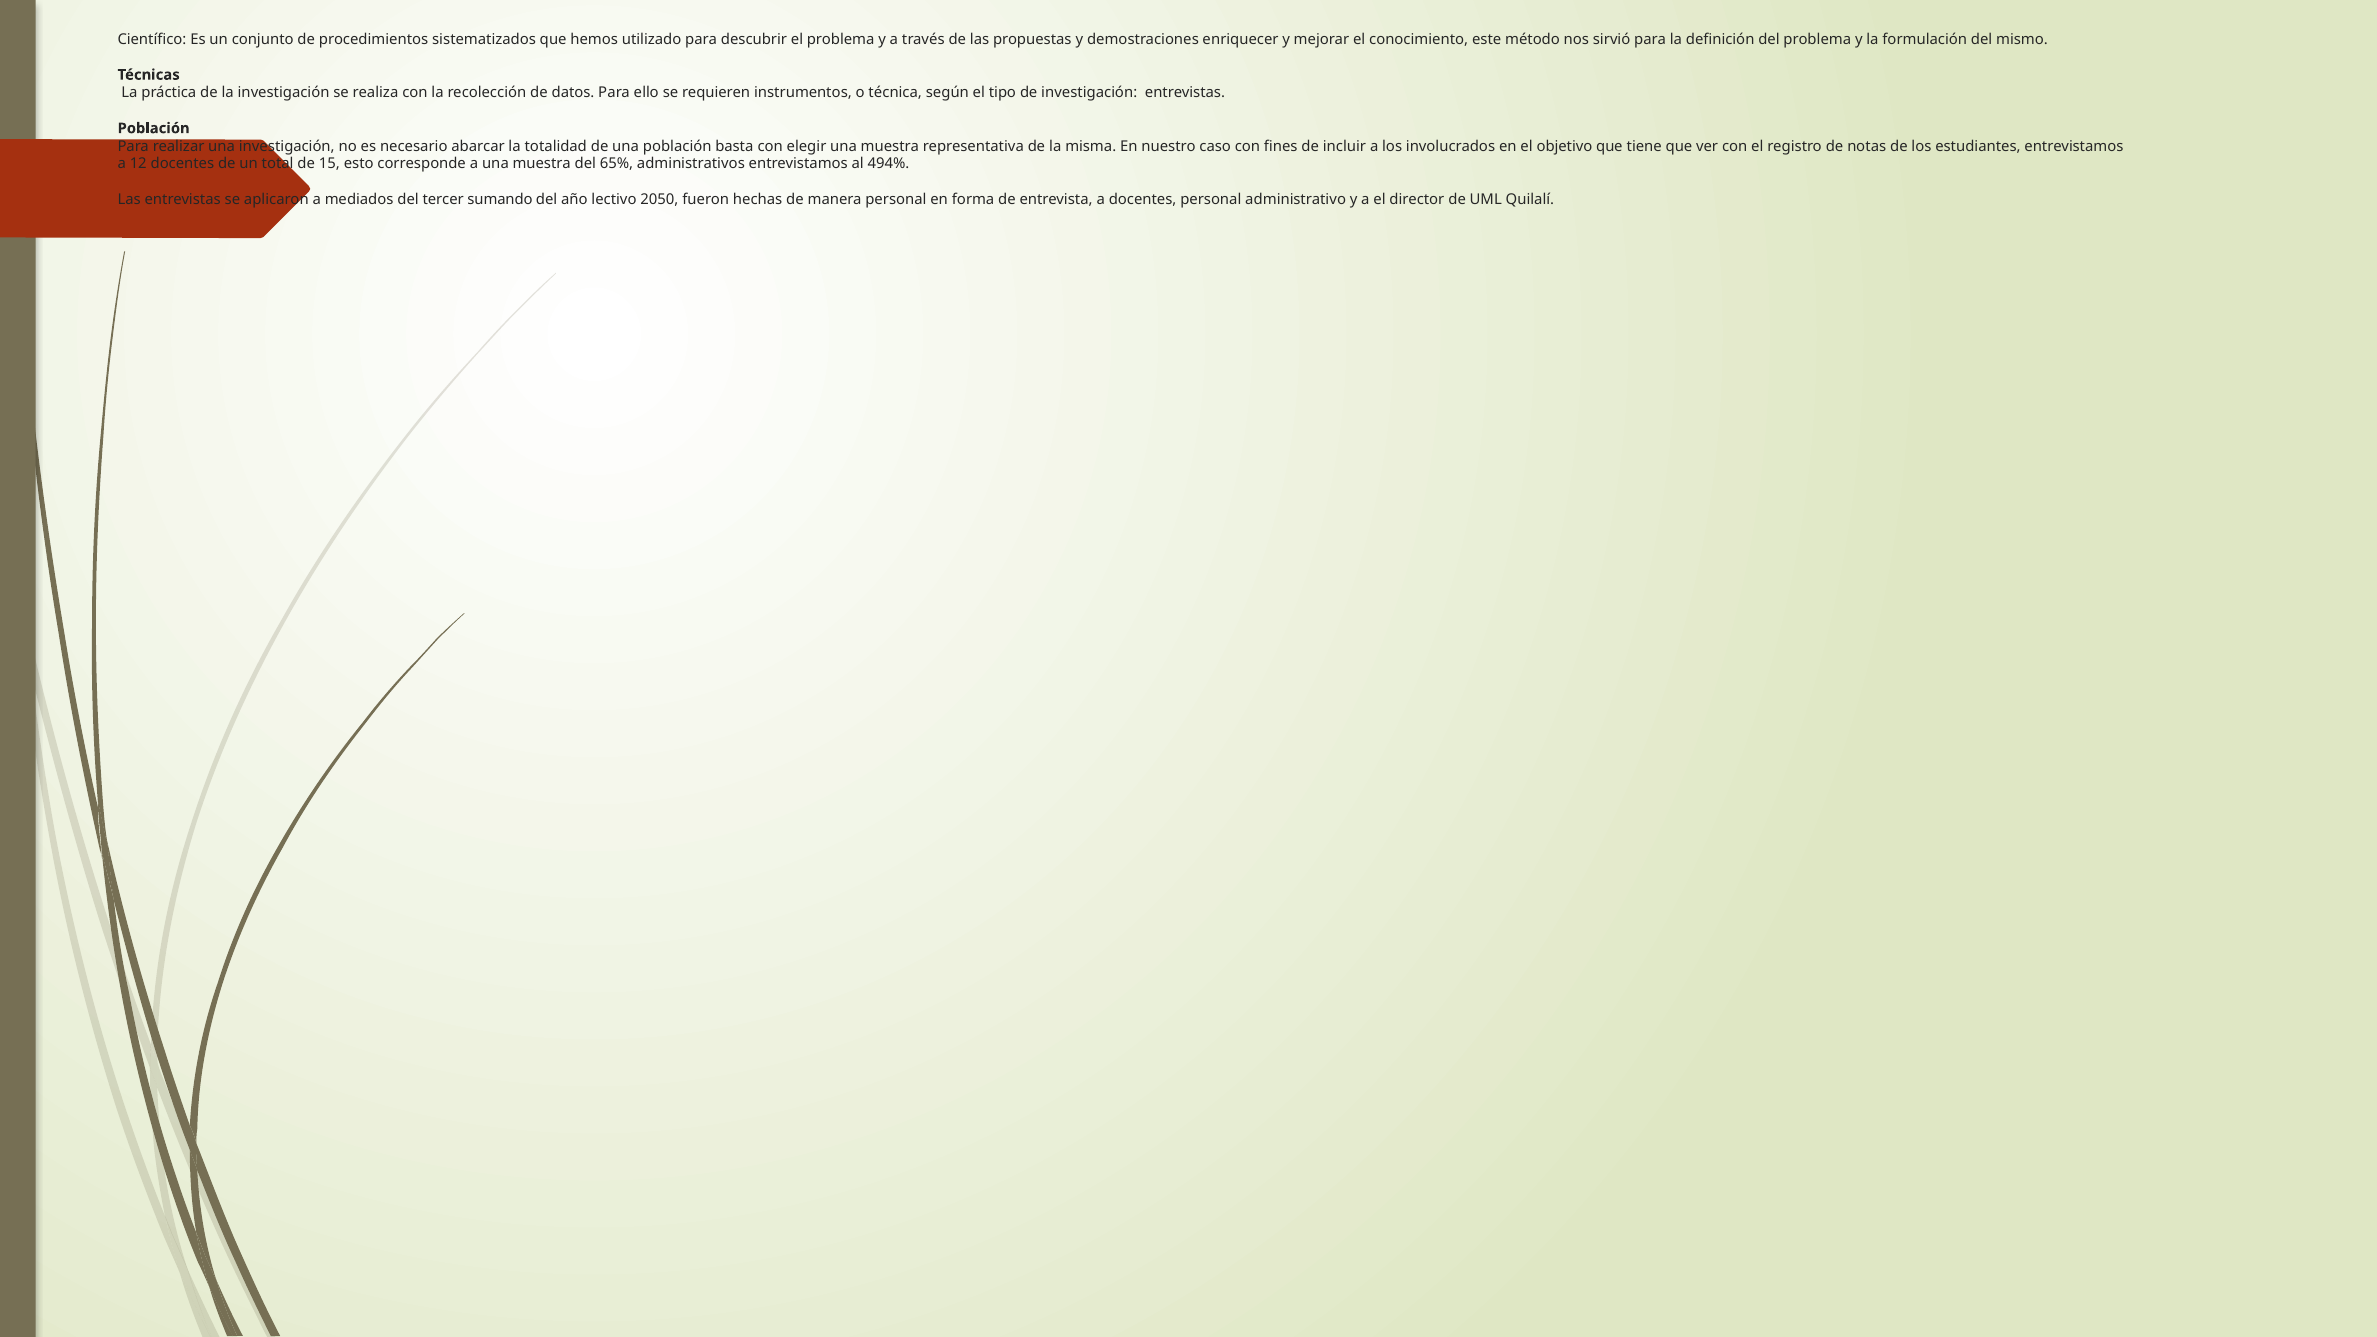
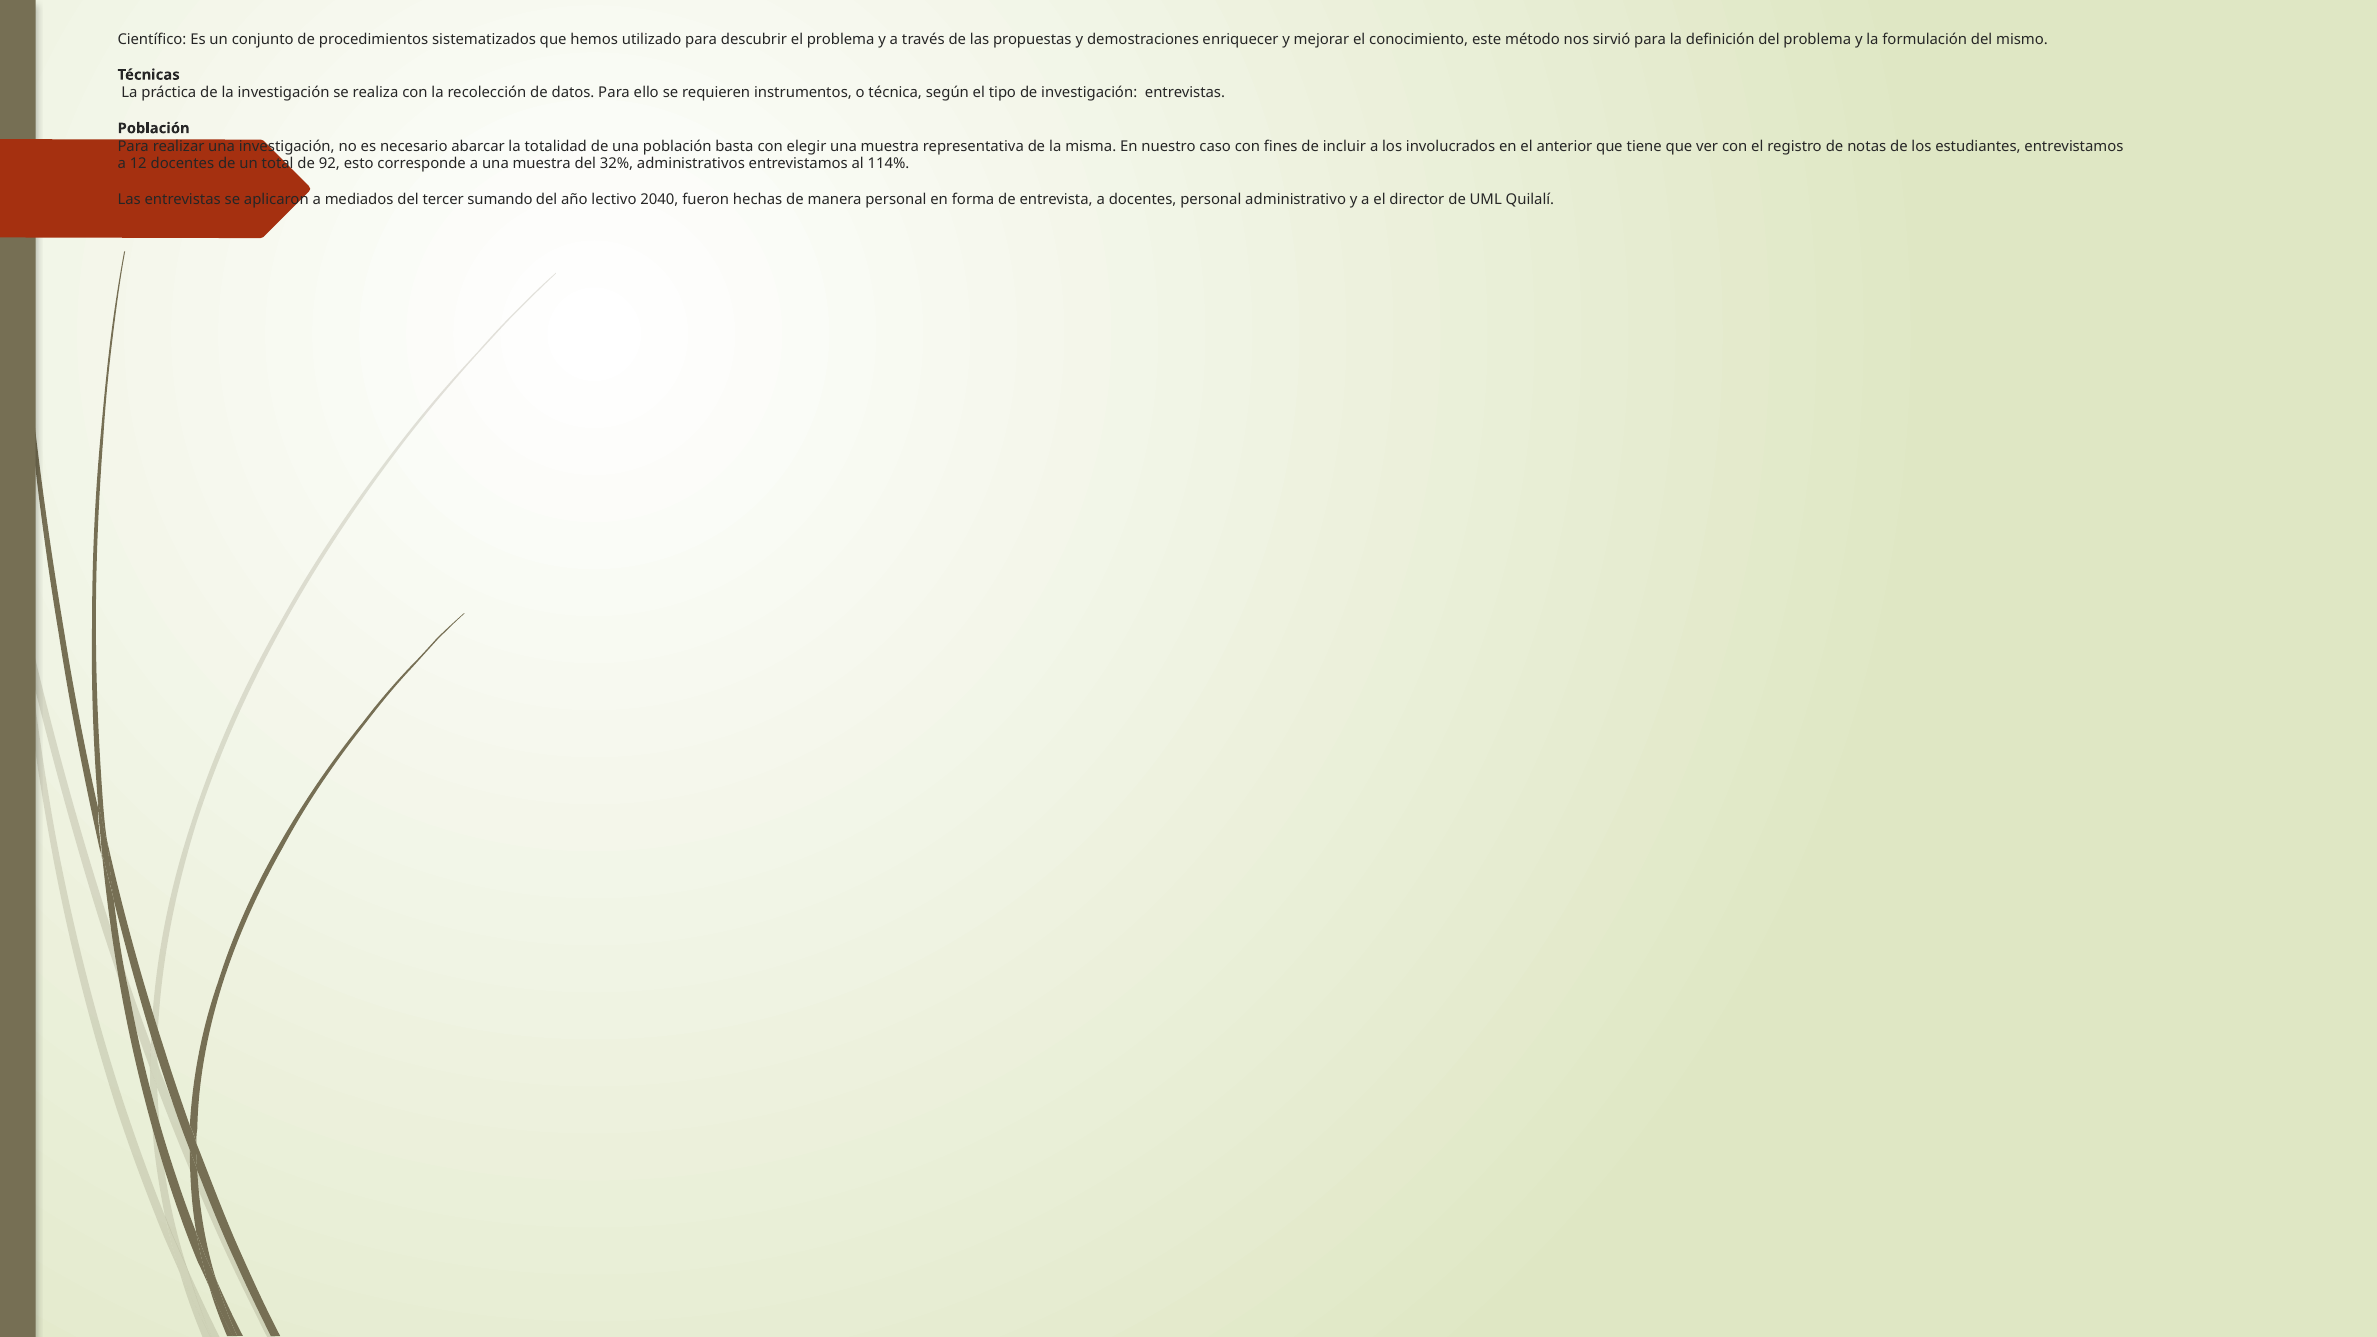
objetivo: objetivo -> anterior
15: 15 -> 92
65%: 65% -> 32%
494%: 494% -> 114%
2050: 2050 -> 2040
